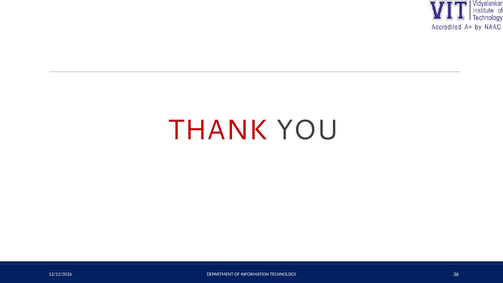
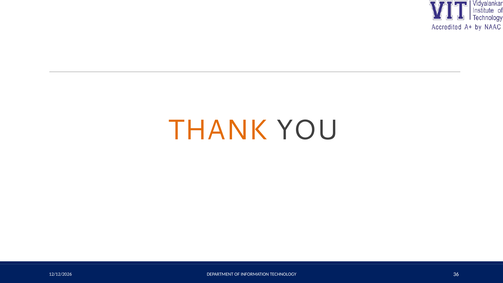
THANK colour: red -> orange
